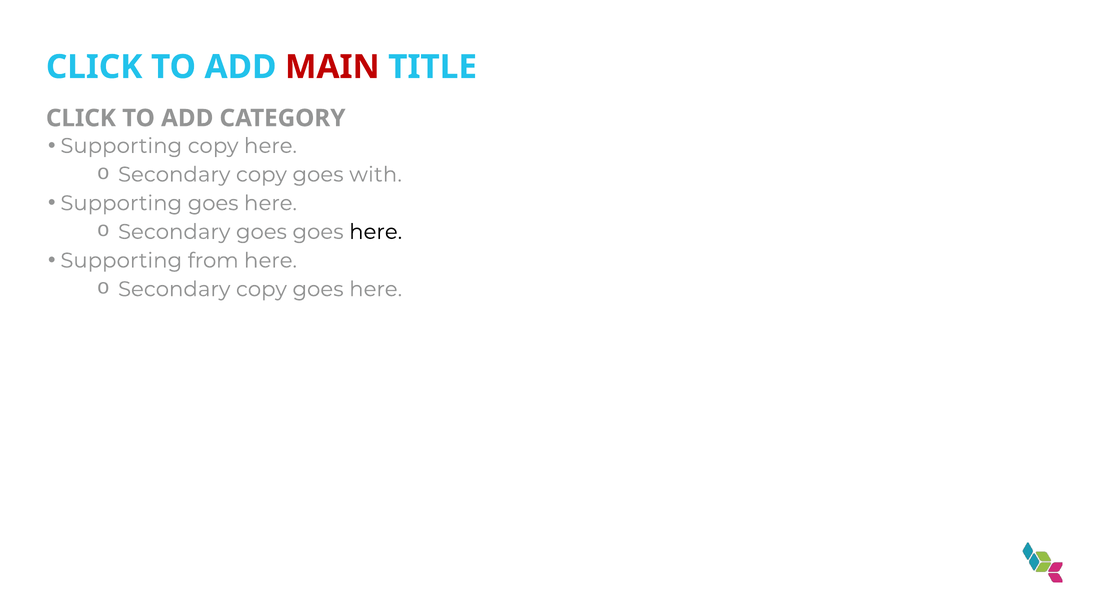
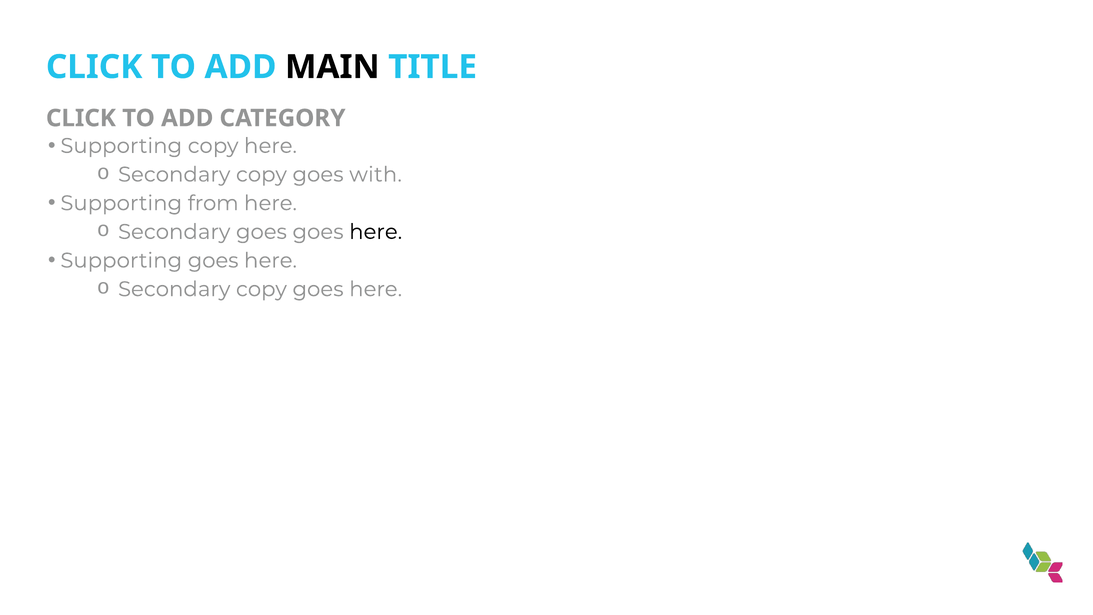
MAIN colour: red -> black
Supporting goes: goes -> from
Supporting from: from -> goes
